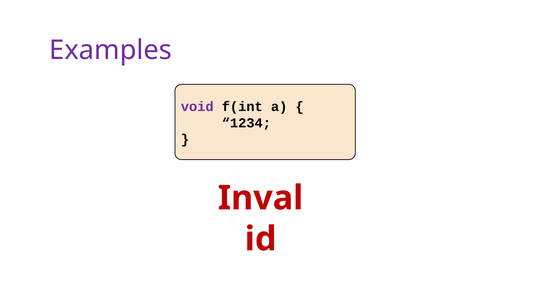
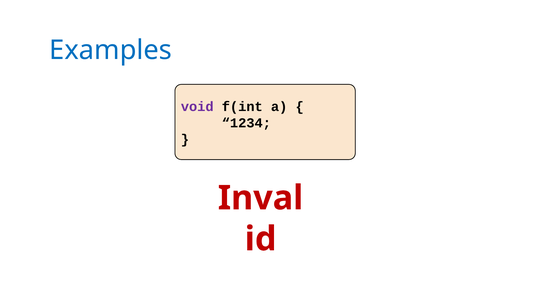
Examples colour: purple -> blue
